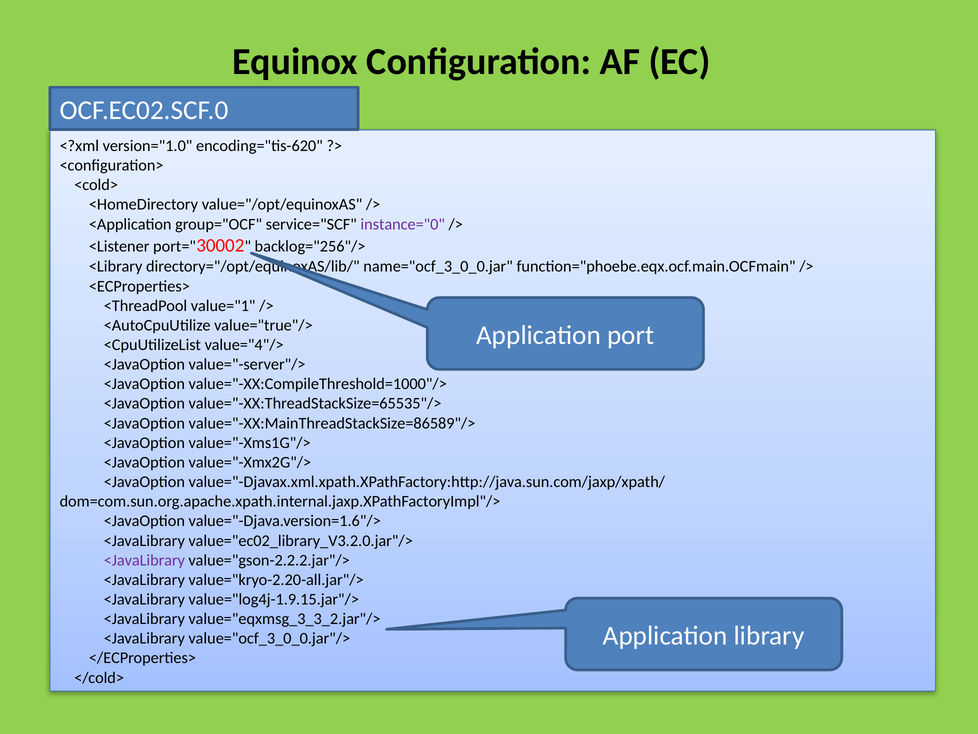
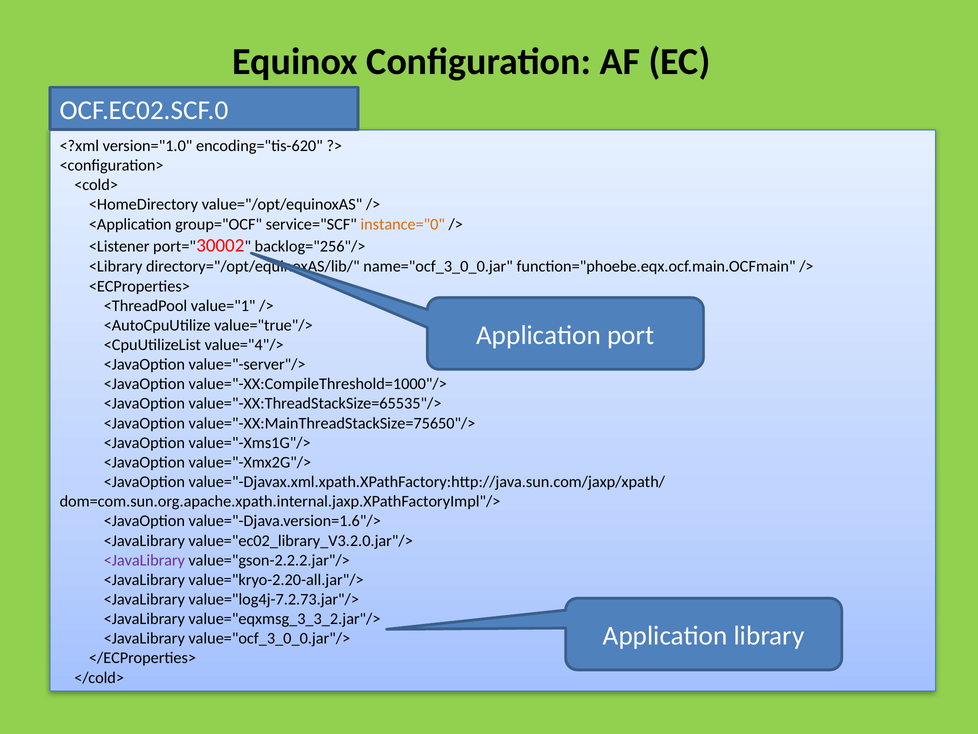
instance="0 colour: purple -> orange
value="-XX:MainThreadStackSize=86589"/>: value="-XX:MainThreadStackSize=86589"/> -> value="-XX:MainThreadStackSize=75650"/>
value="log4j-1.9.15.jar"/>: value="log4j-1.9.15.jar"/> -> value="log4j-7.2.73.jar"/>
